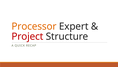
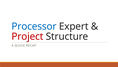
Processor colour: orange -> blue
